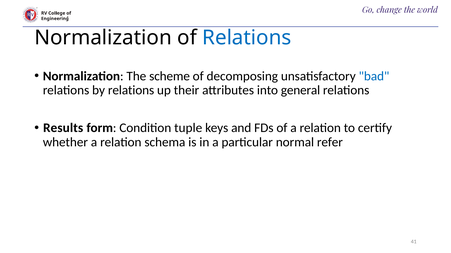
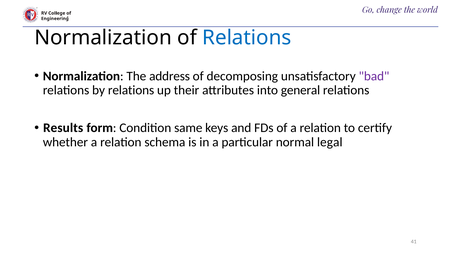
scheme: scheme -> address
bad colour: blue -> purple
tuple: tuple -> same
refer: refer -> legal
